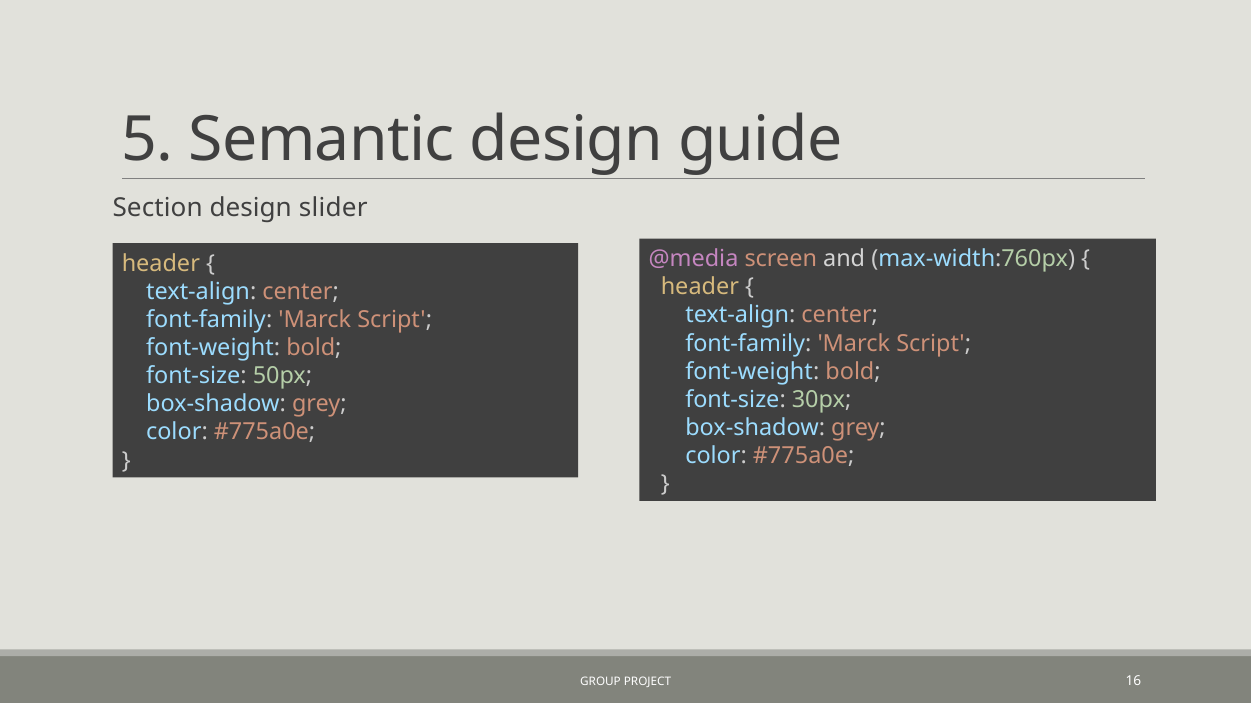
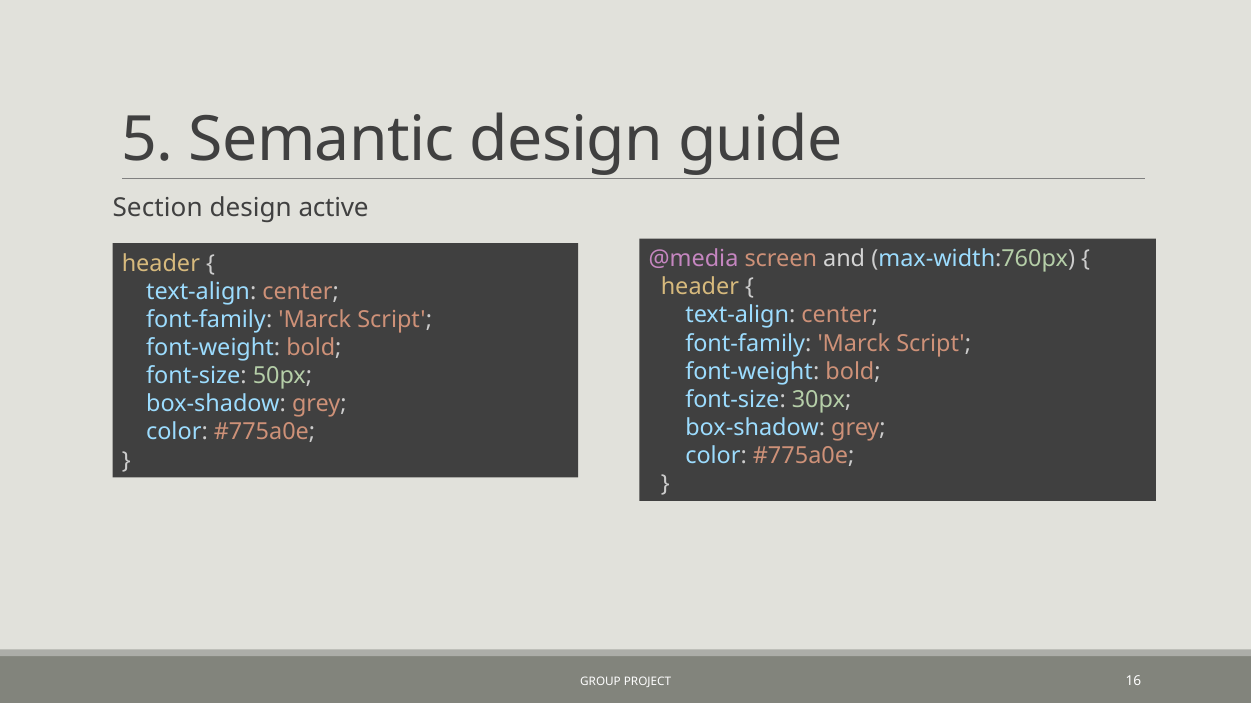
slider: slider -> active
